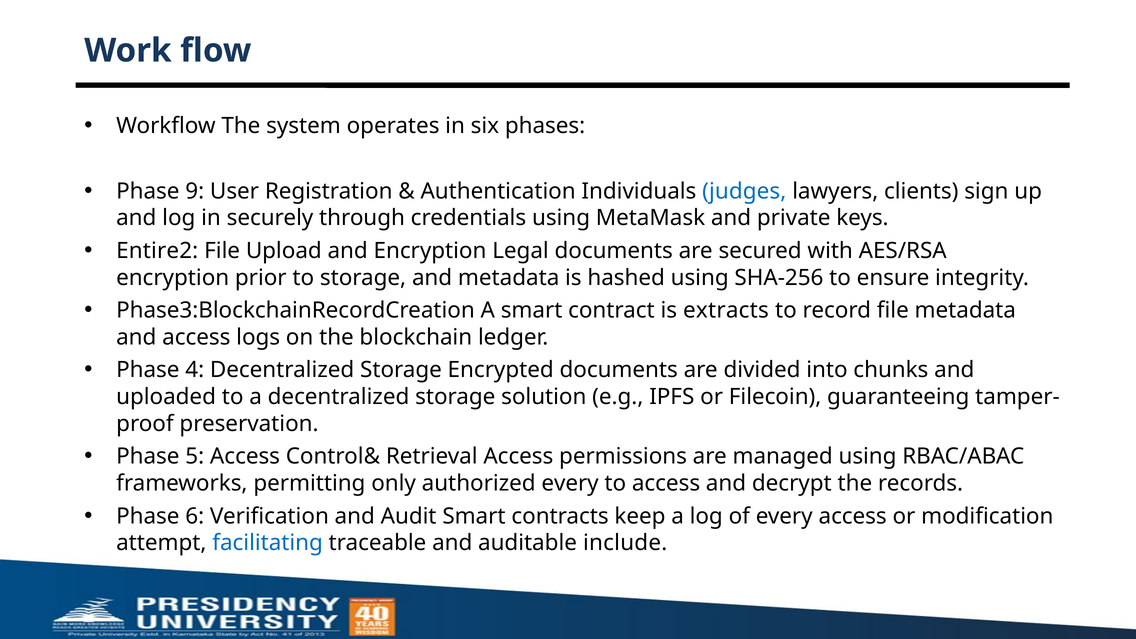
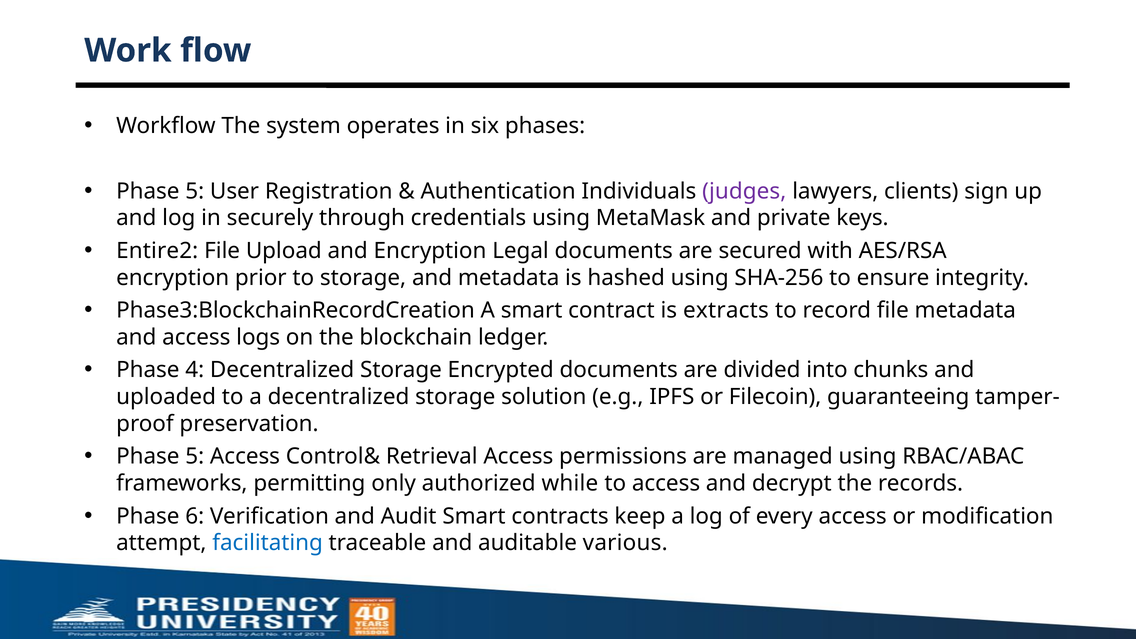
9 at (195, 191): 9 -> 5
judges colour: blue -> purple
authorized every: every -> while
include: include -> various
